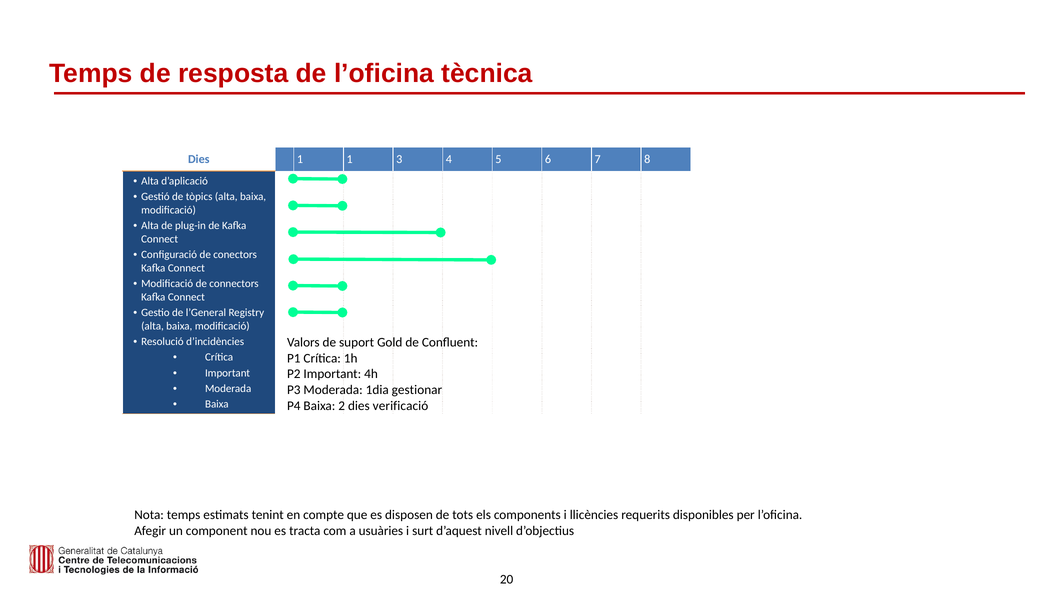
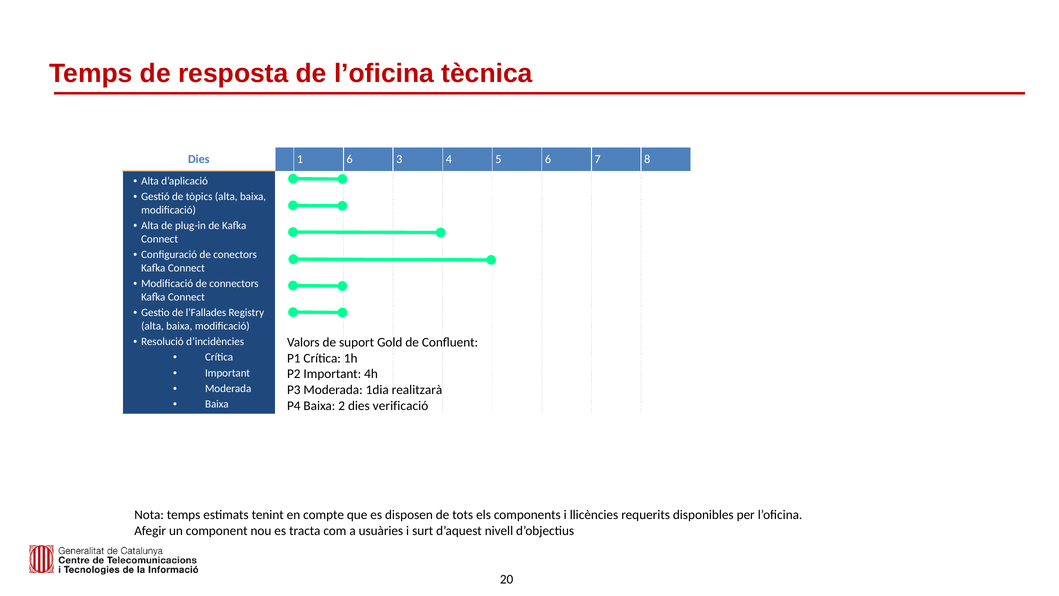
1 1: 1 -> 6
l’General: l’General -> l’Fallades
gestionar: gestionar -> realitzarà
